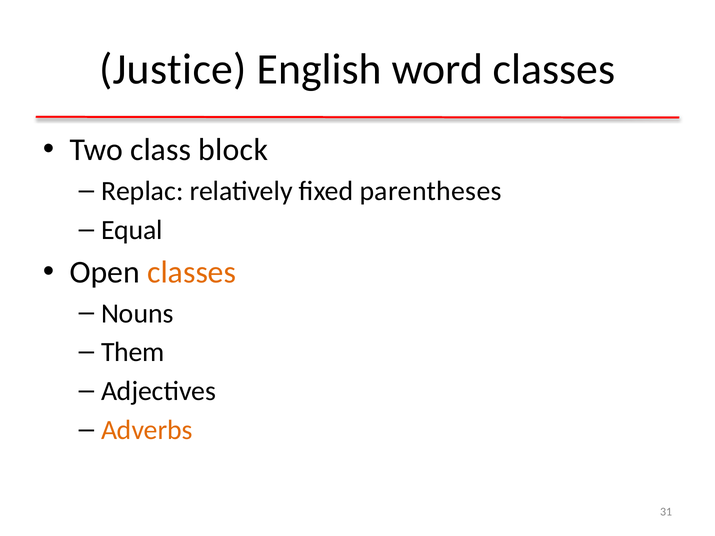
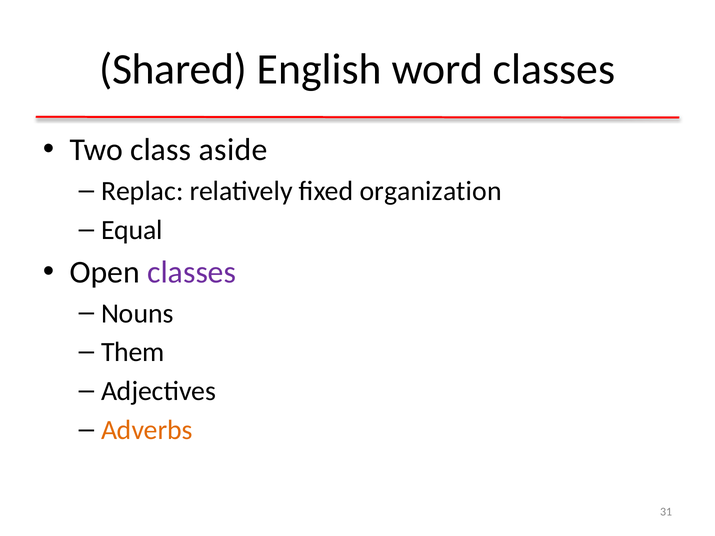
Justice: Justice -> Shared
block: block -> aside
parentheses: parentheses -> organization
classes at (192, 272) colour: orange -> purple
